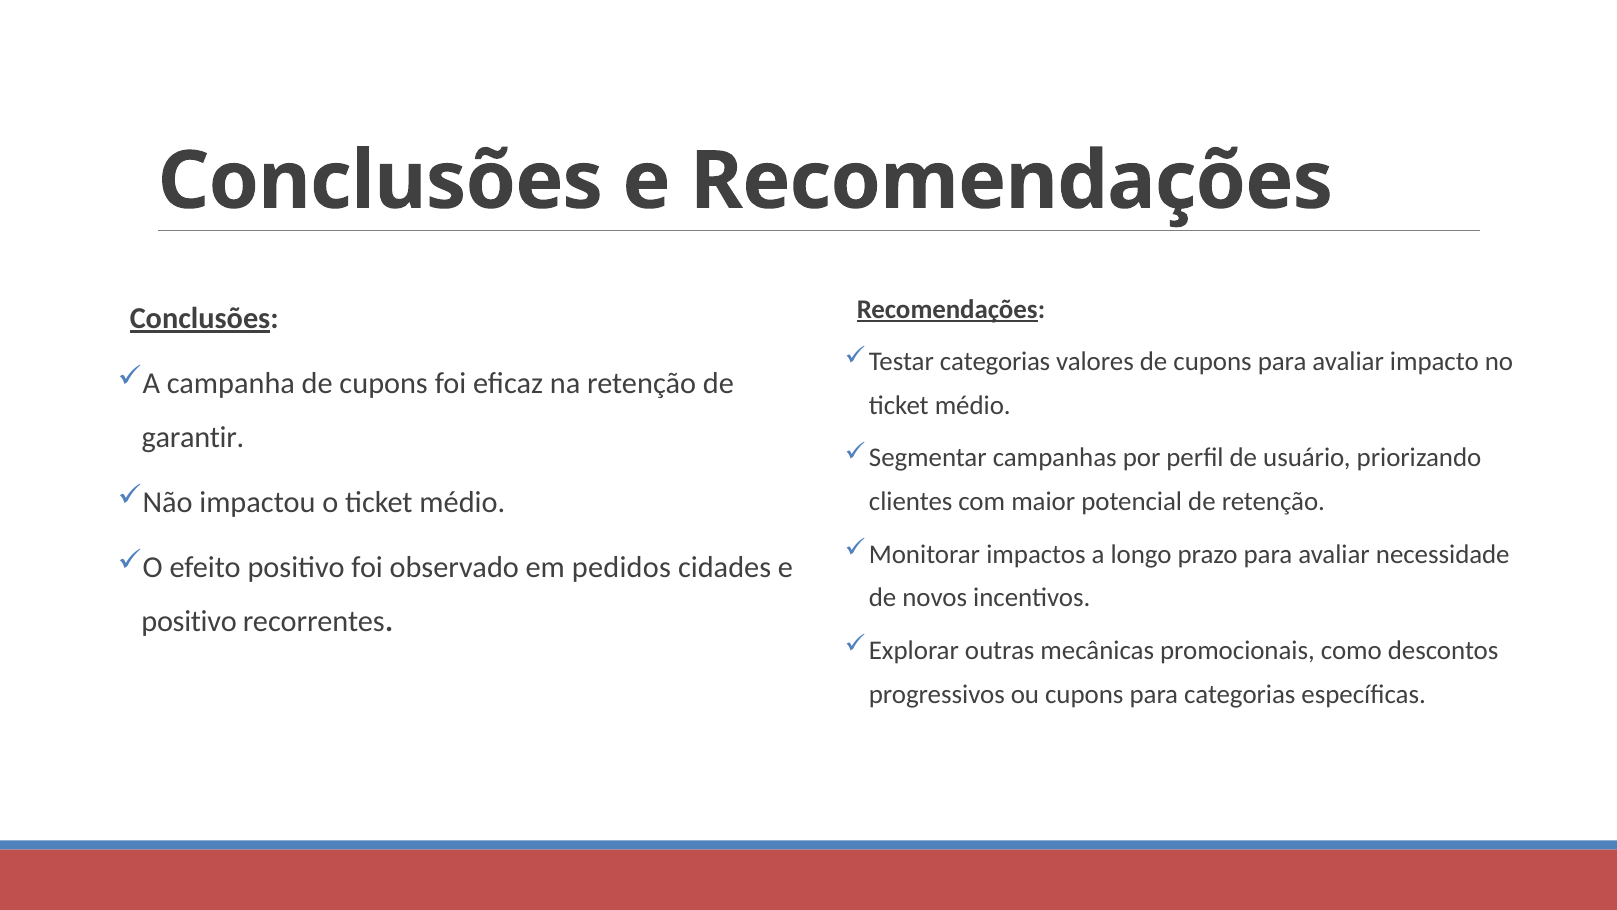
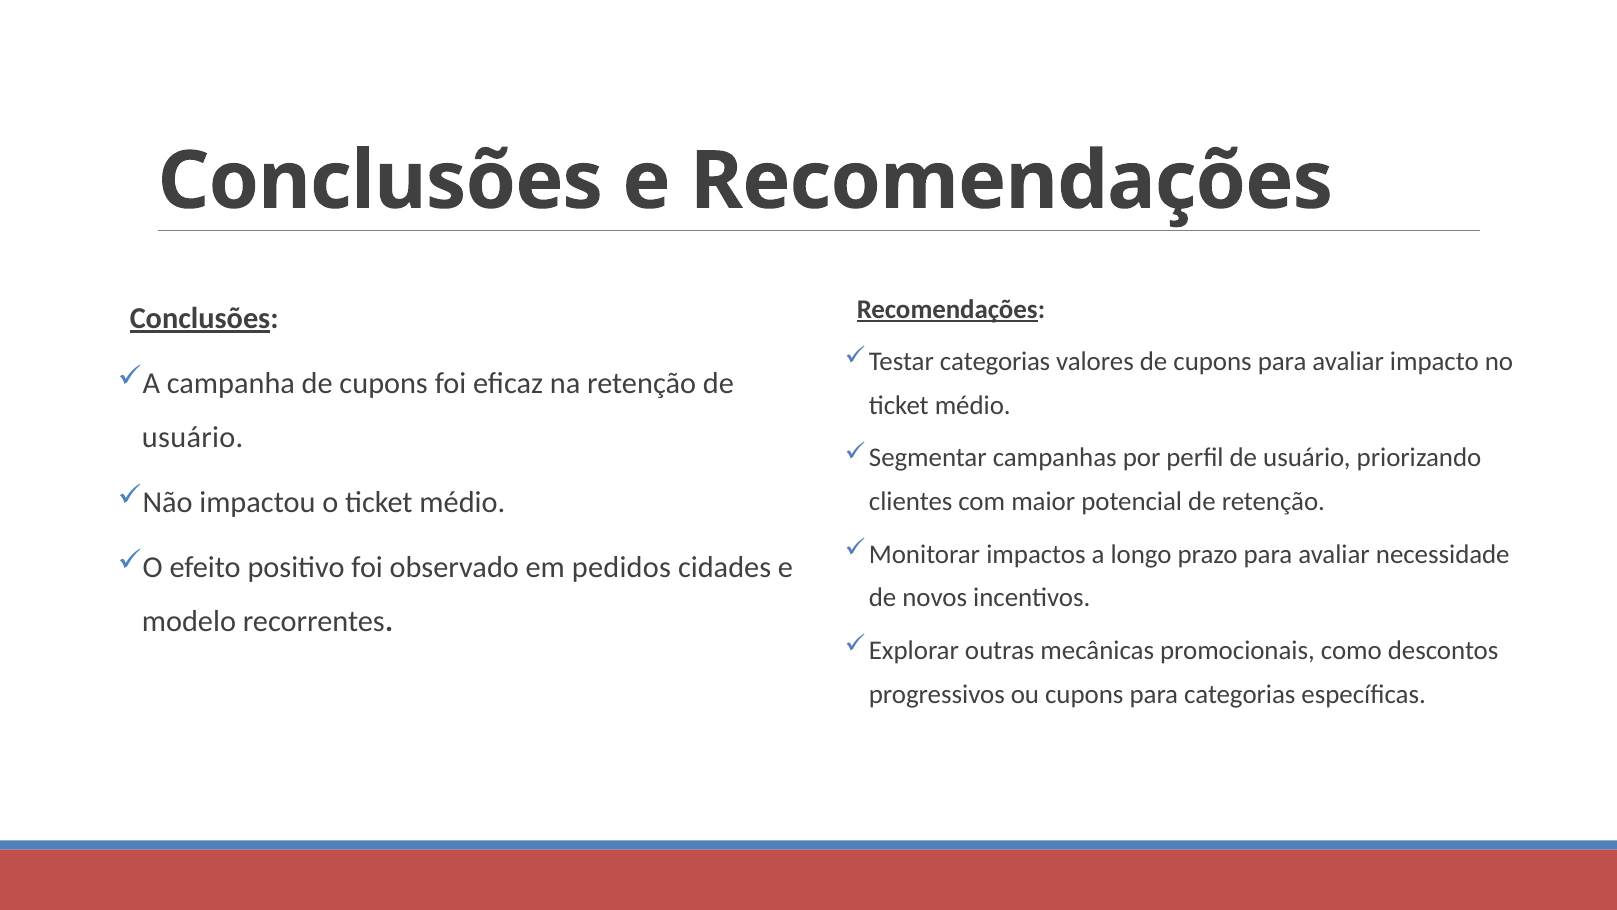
garantir at (193, 438): garantir -> usuário
positivo at (189, 621): positivo -> modelo
